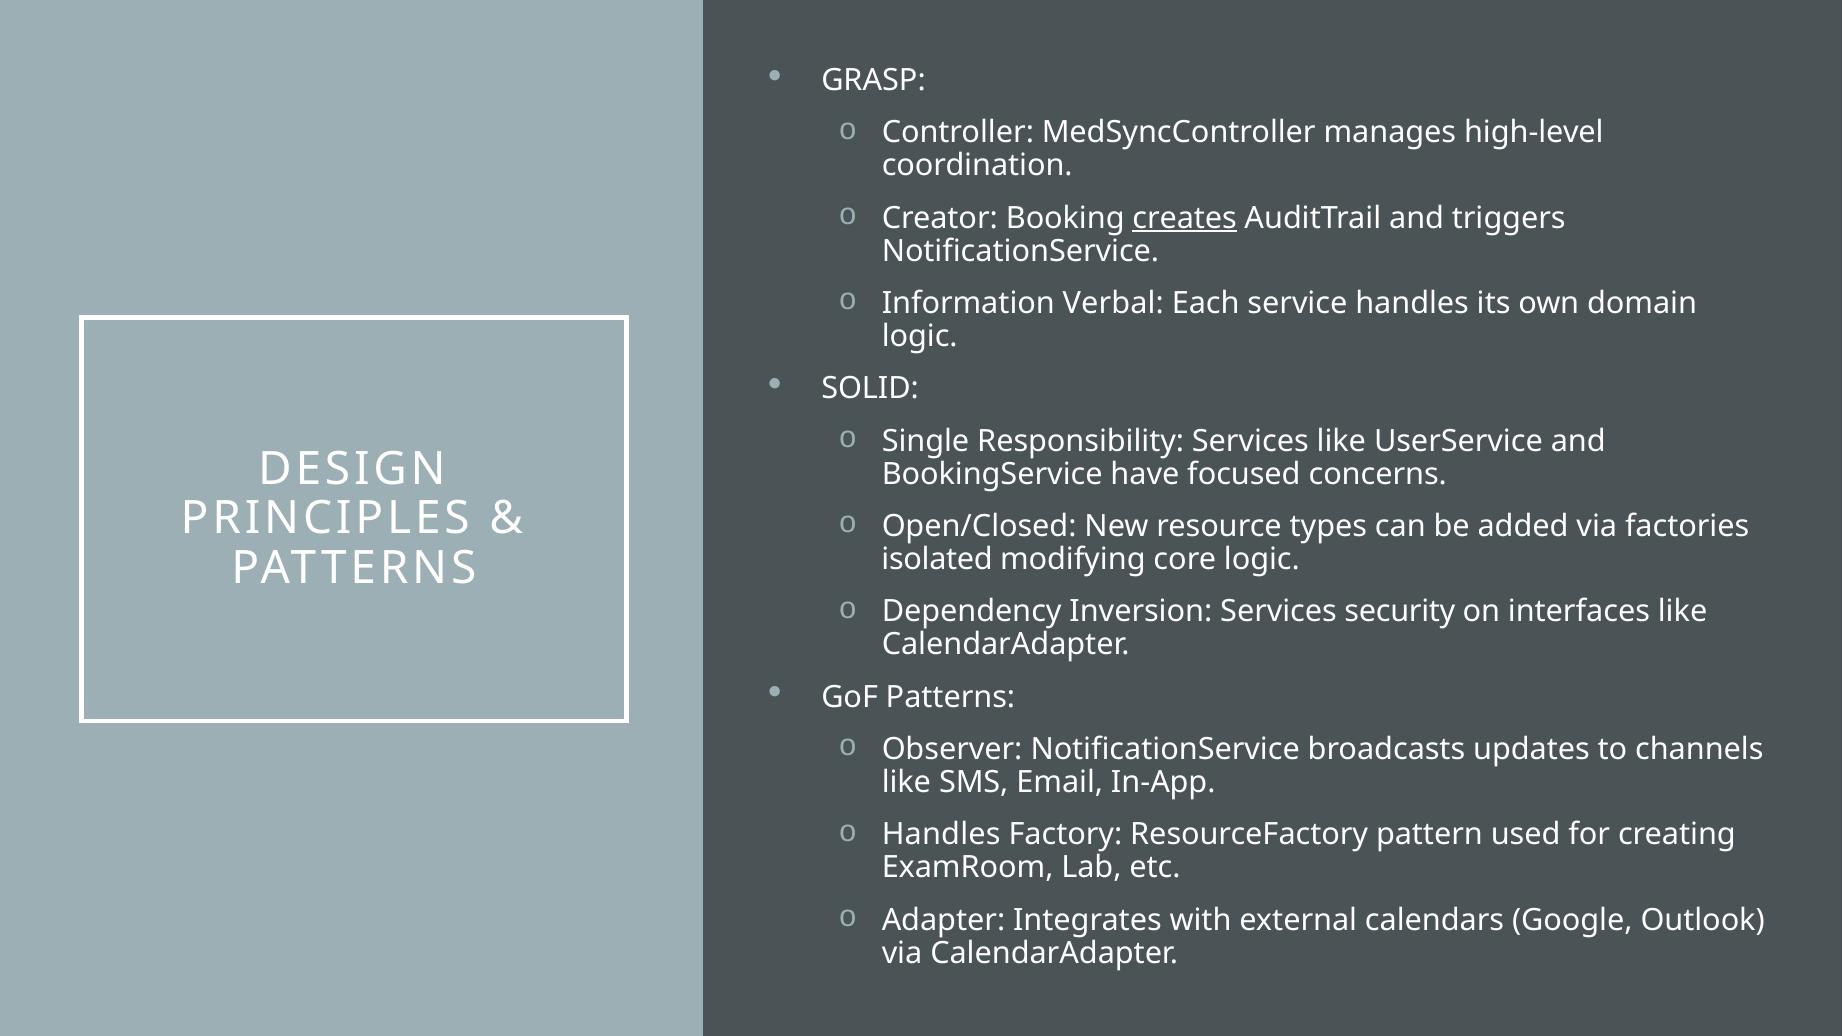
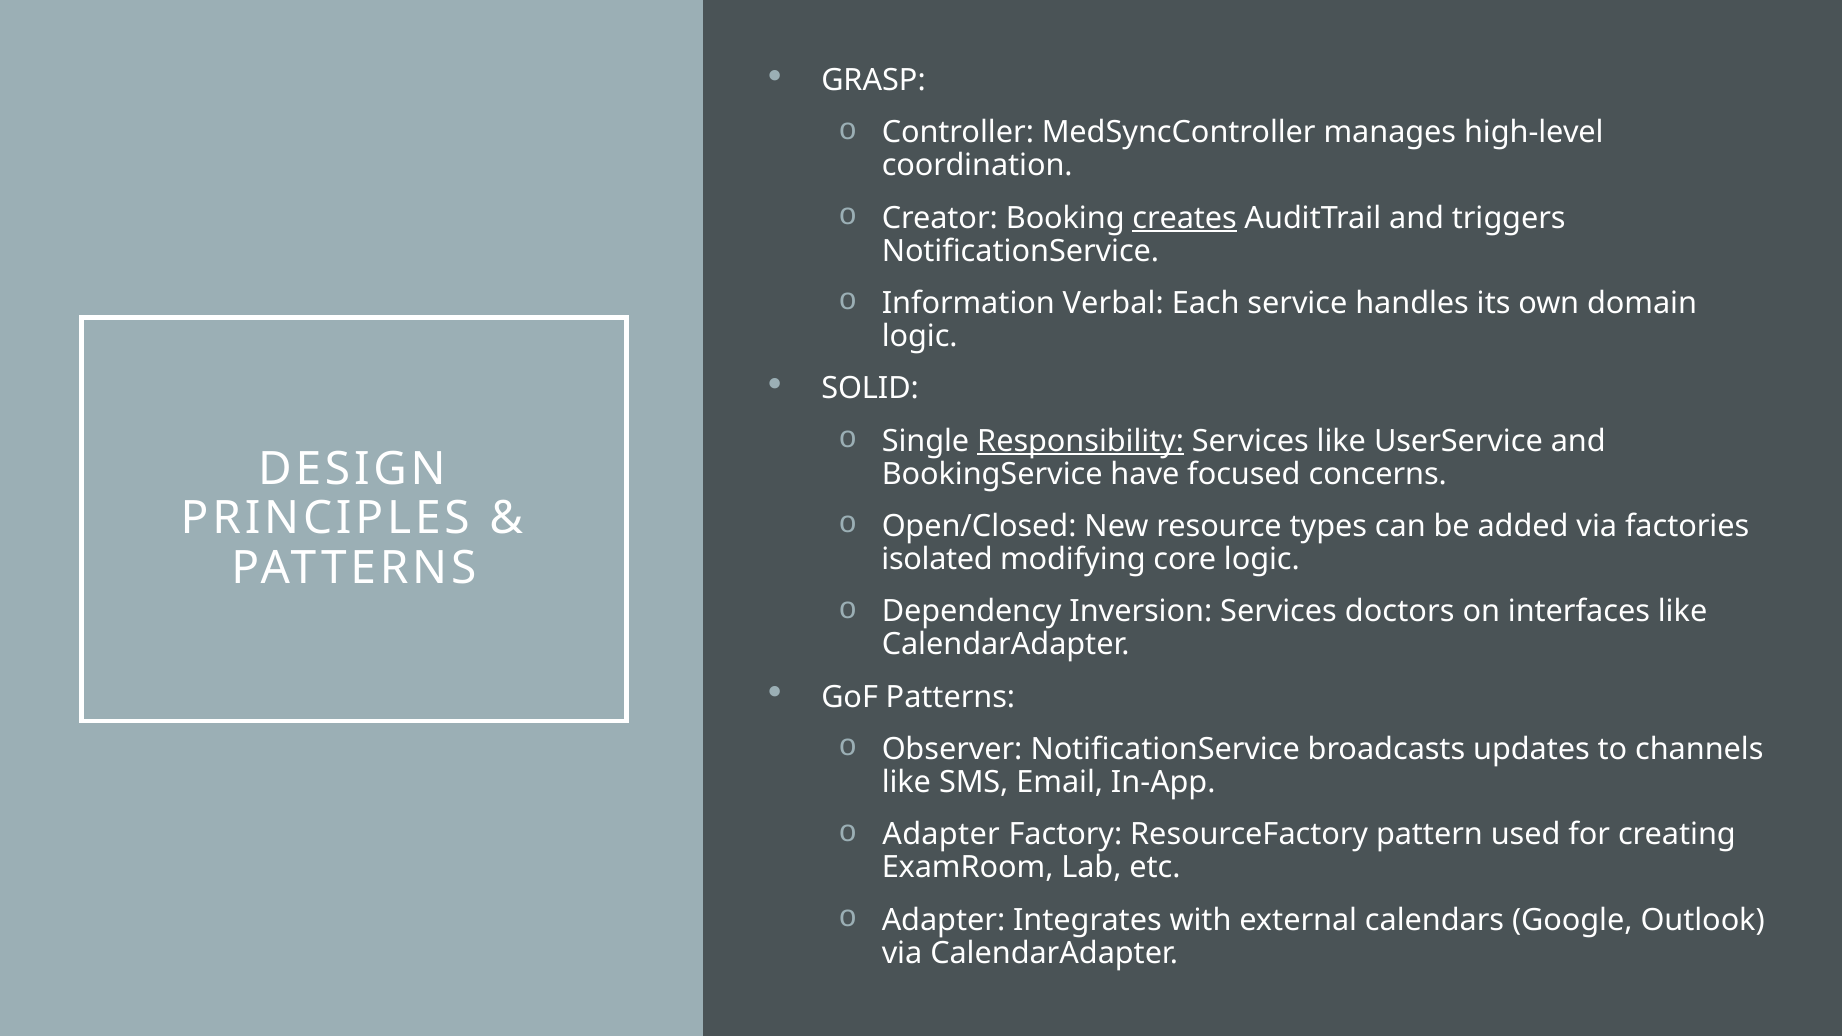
Responsibility underline: none -> present
security: security -> doctors
Handles at (941, 835): Handles -> Adapter
